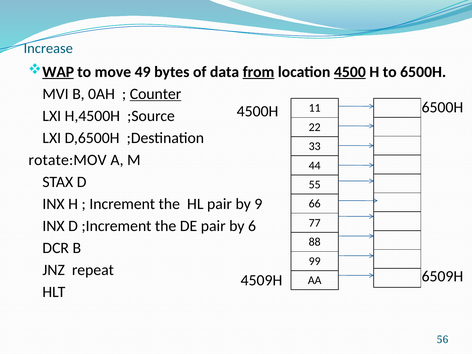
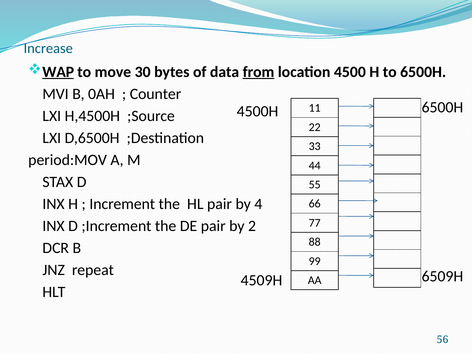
49: 49 -> 30
4500 underline: present -> none
Counter underline: present -> none
rotate:MOV: rotate:MOV -> period:MOV
9: 9 -> 4
6: 6 -> 2
